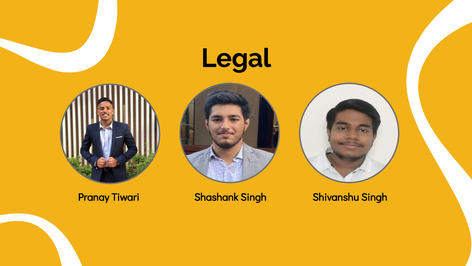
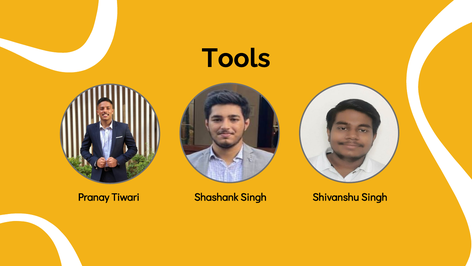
Legal: Legal -> Tools
